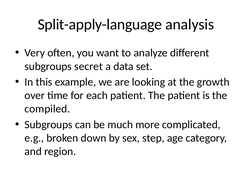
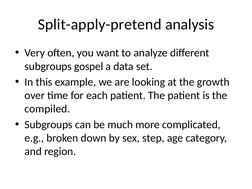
Split-apply-language: Split-apply-language -> Split-apply-pretend
secret: secret -> gospel
